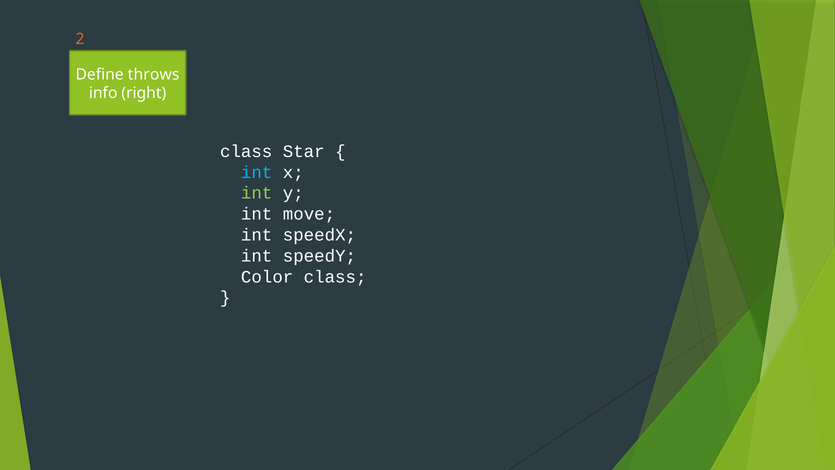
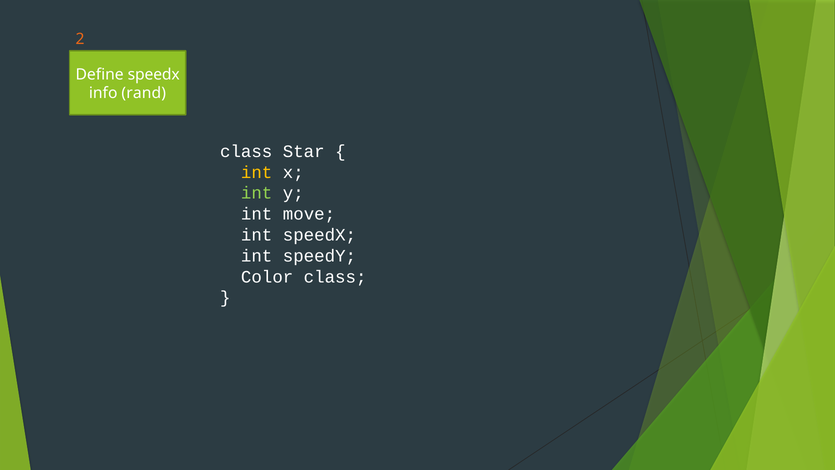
Define throws: throws -> speedx
right: right -> rand
int at (257, 172) colour: light blue -> yellow
